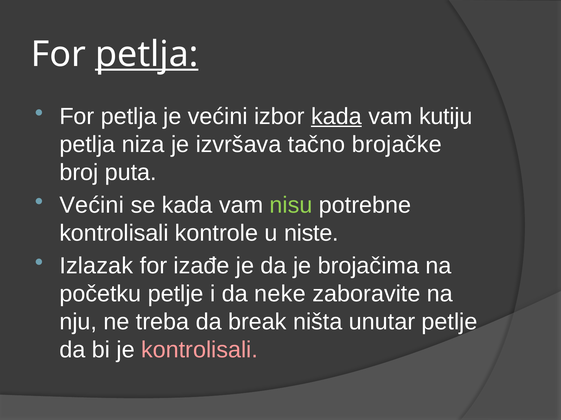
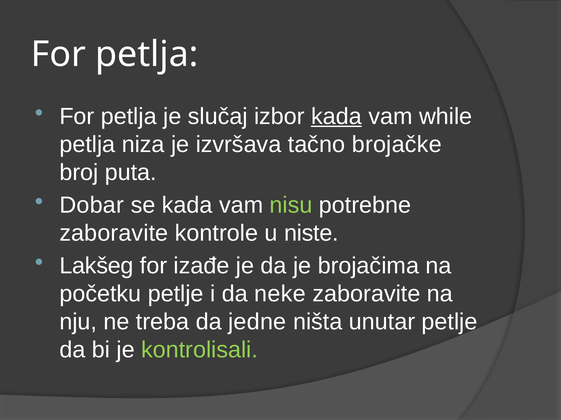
petlja at (147, 54) underline: present -> none
je većini: većini -> slučaj
kutiju: kutiju -> while
Većini at (92, 205): Većini -> Dobar
kontrolisali at (114, 233): kontrolisali -> zaboravite
Izlazak: Izlazak -> Lakšeg
break: break -> jedne
kontrolisali at (200, 350) colour: pink -> light green
